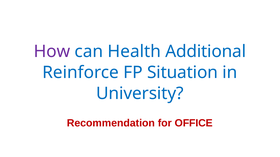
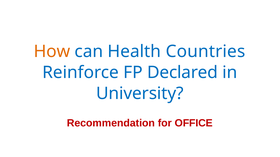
How colour: purple -> orange
Additional: Additional -> Countries
Situation: Situation -> Declared
